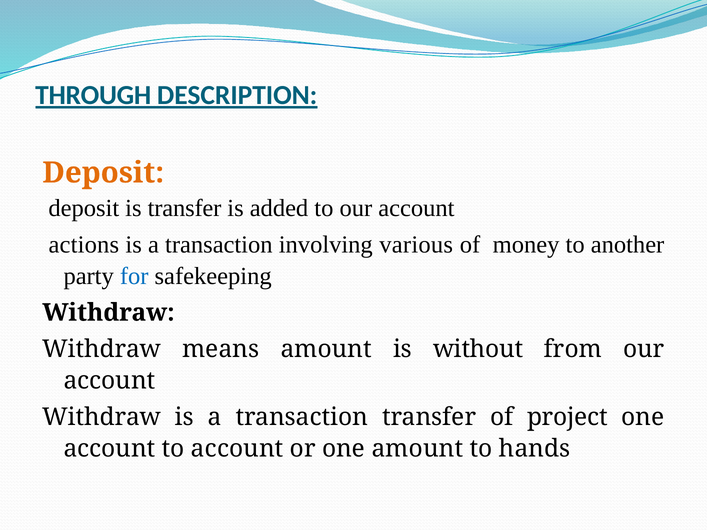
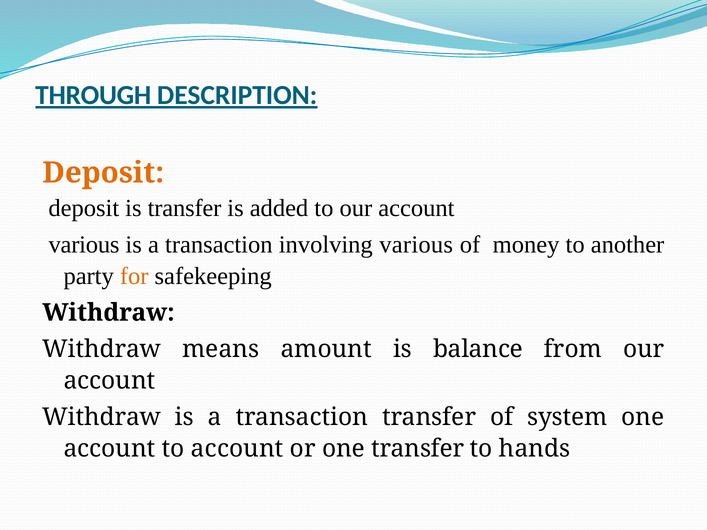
actions at (84, 245): actions -> various
for colour: blue -> orange
without: without -> balance
project: project -> system
one amount: amount -> transfer
